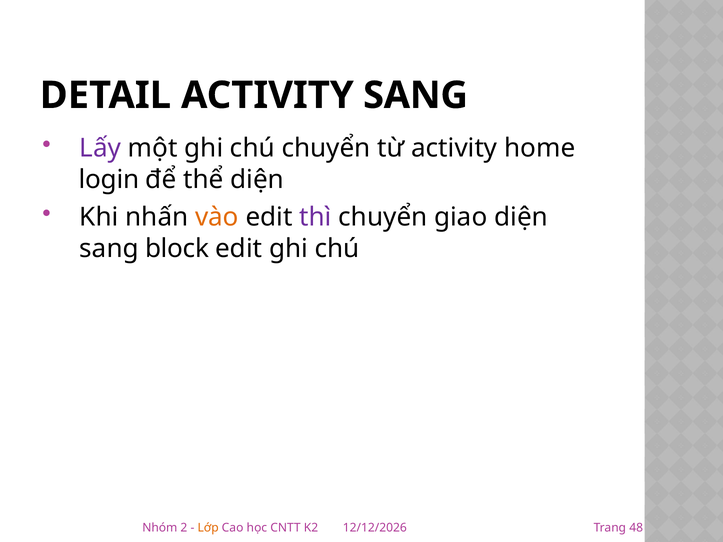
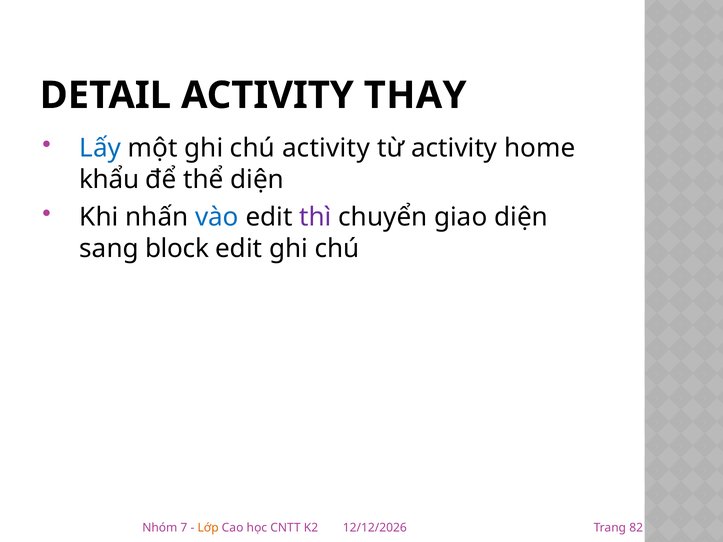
ACTIVITY SANG: SANG -> THAY
Lấy colour: purple -> blue
chú chuyển: chuyển -> activity
login: login -> khẩu
vào colour: orange -> blue
2: 2 -> 7
48: 48 -> 82
